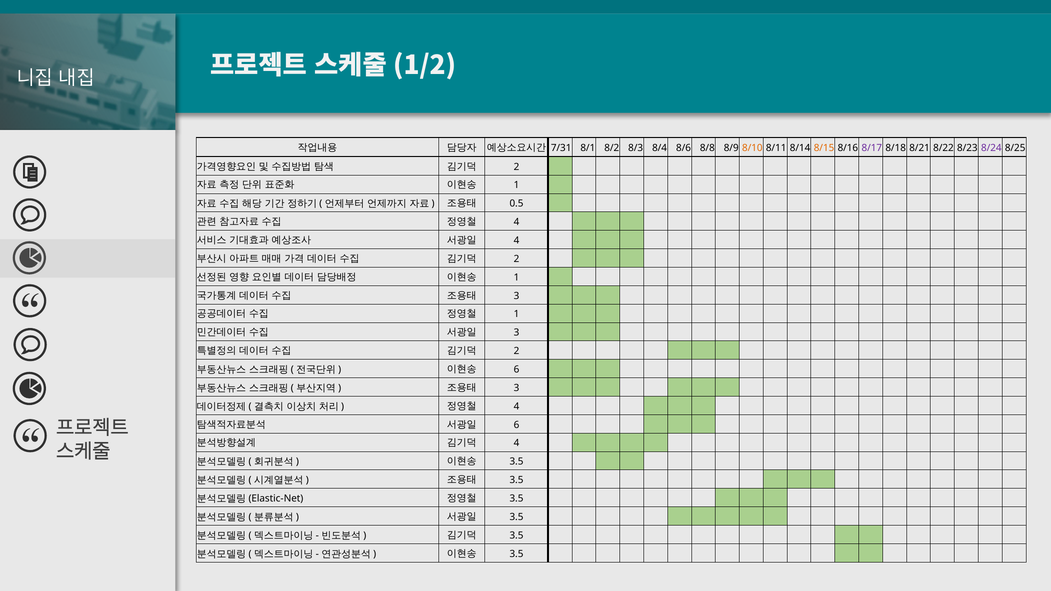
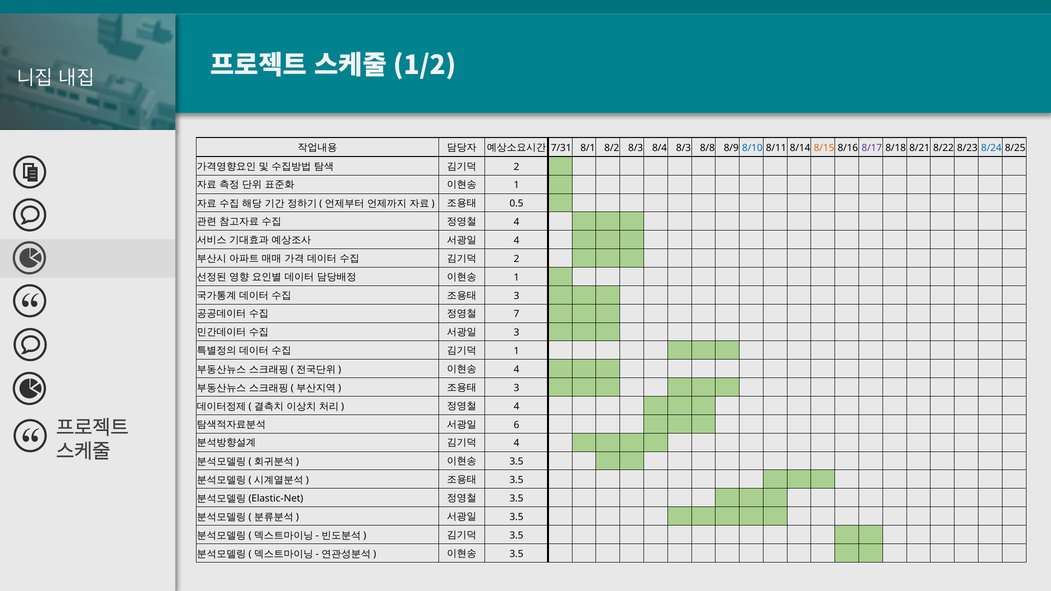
8/4 8/6: 8/6 -> 8/3
8/10 colour: orange -> blue
8/24 colour: purple -> blue
1 at (517, 314): 1 -> 7
2 at (517, 351): 2 -> 1
6 at (517, 370): 6 -> 4
